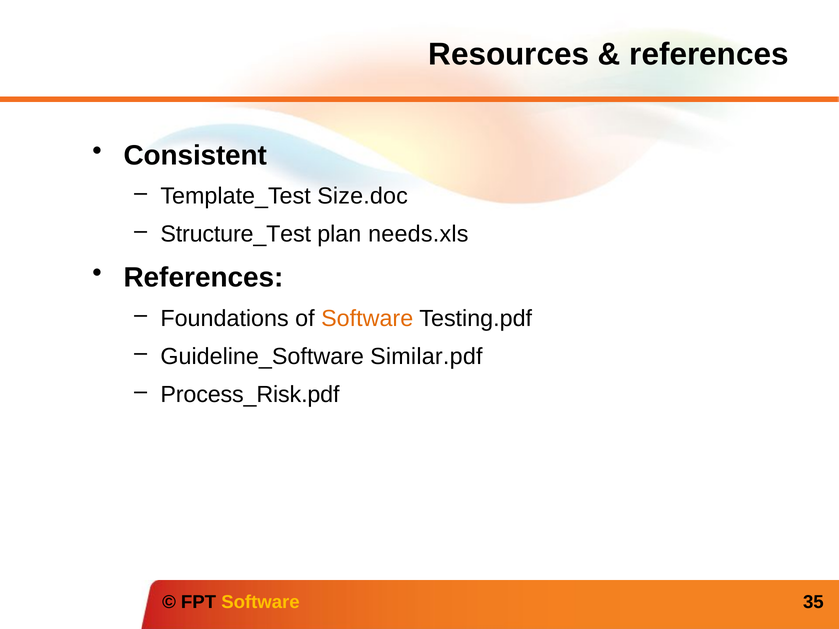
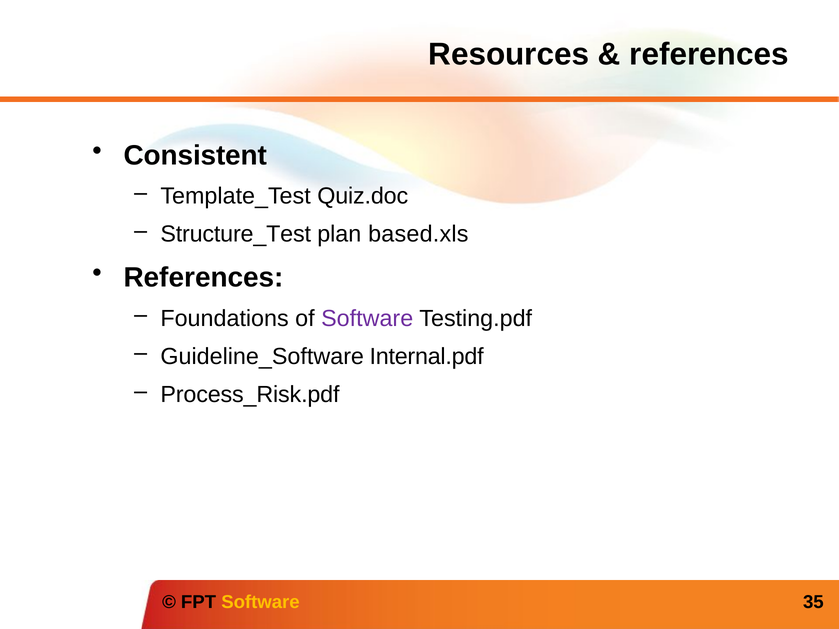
Size.doc: Size.doc -> Quiz.doc
needs.xls: needs.xls -> based.xls
Software at (367, 318) colour: orange -> purple
Similar.pdf: Similar.pdf -> Internal.pdf
